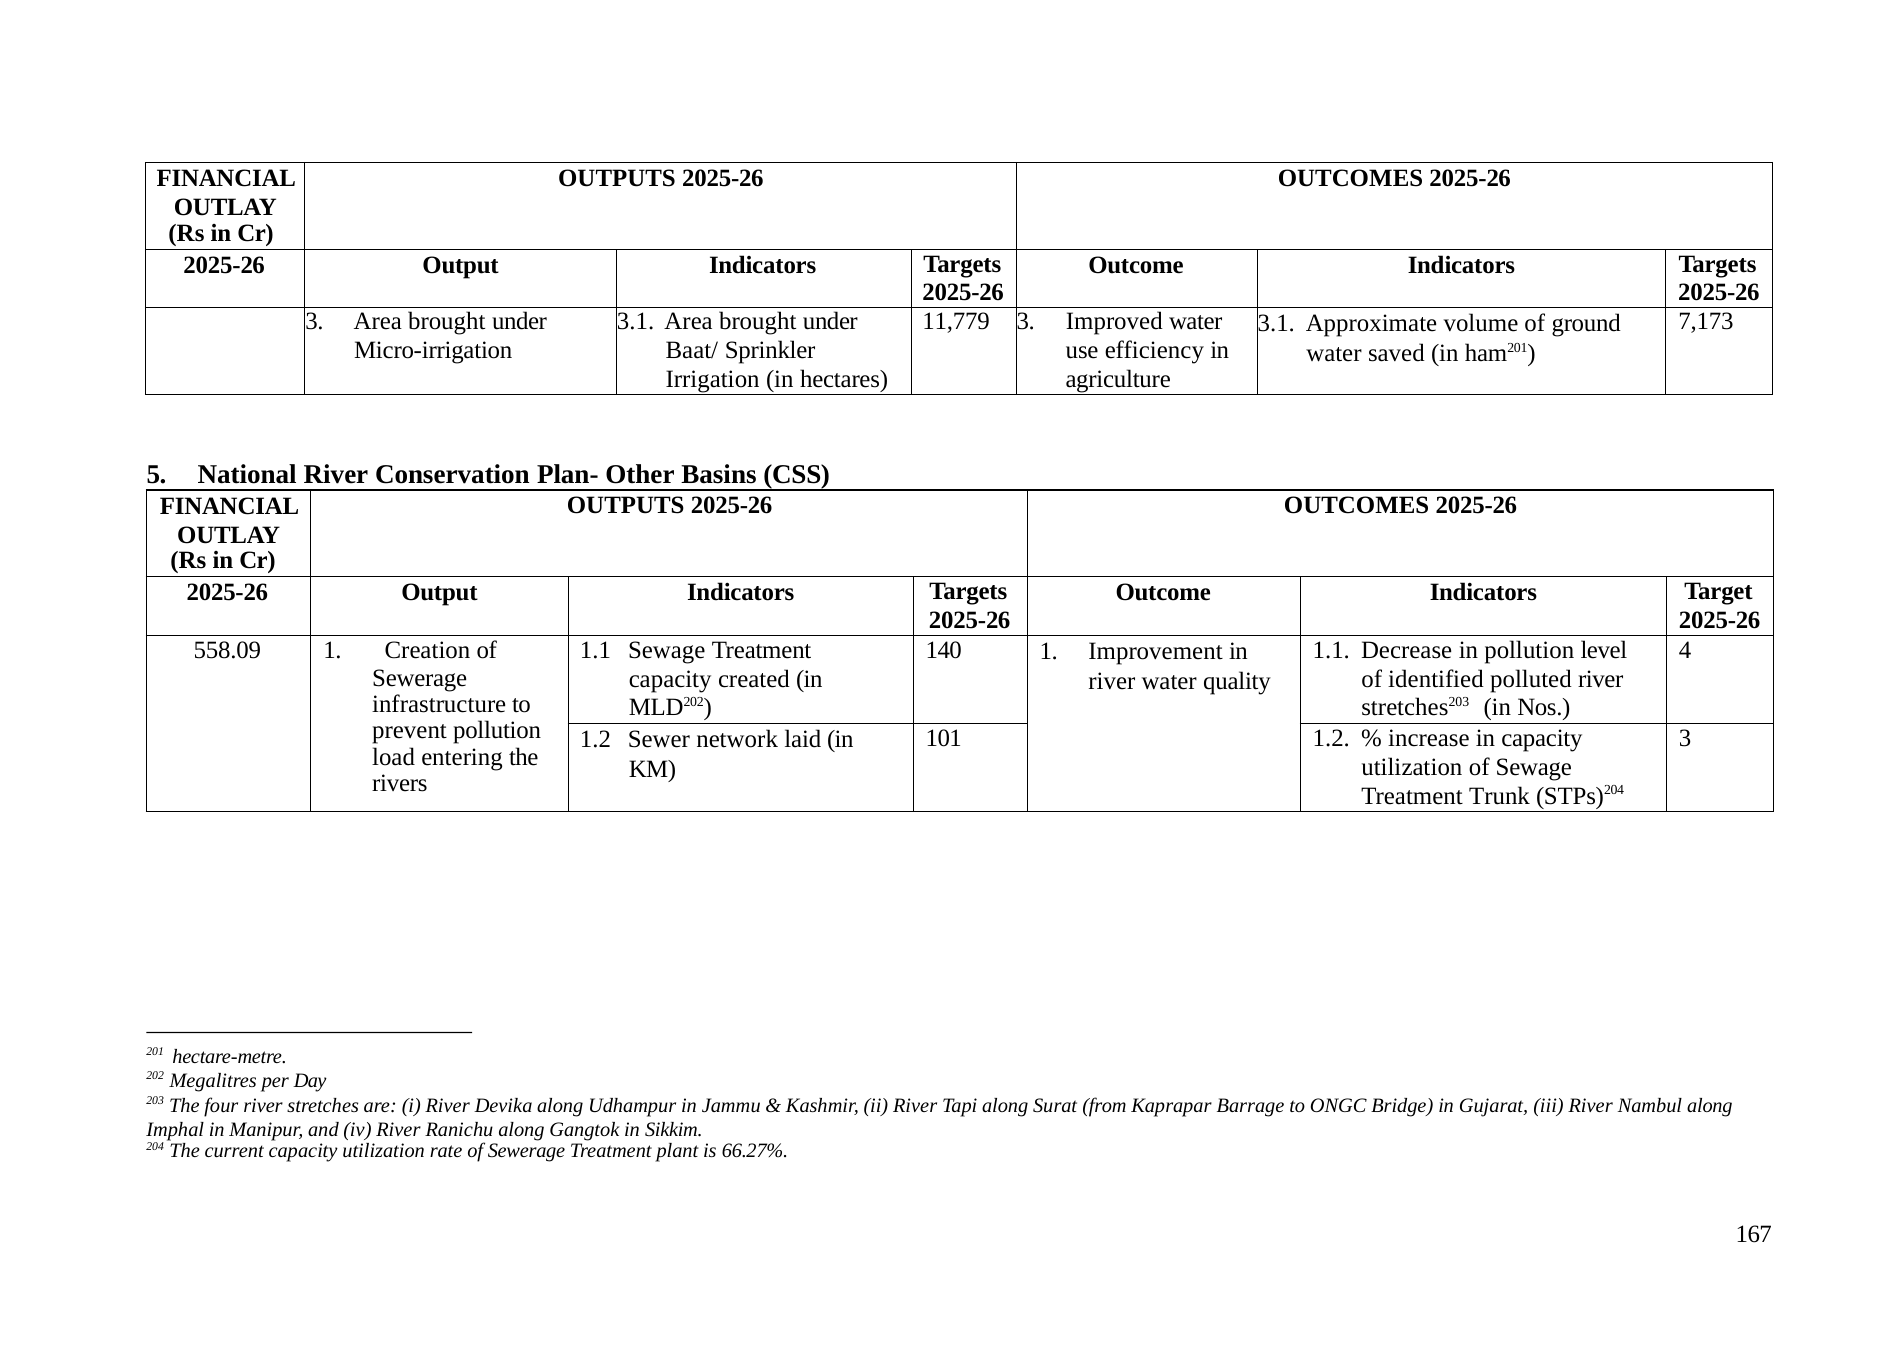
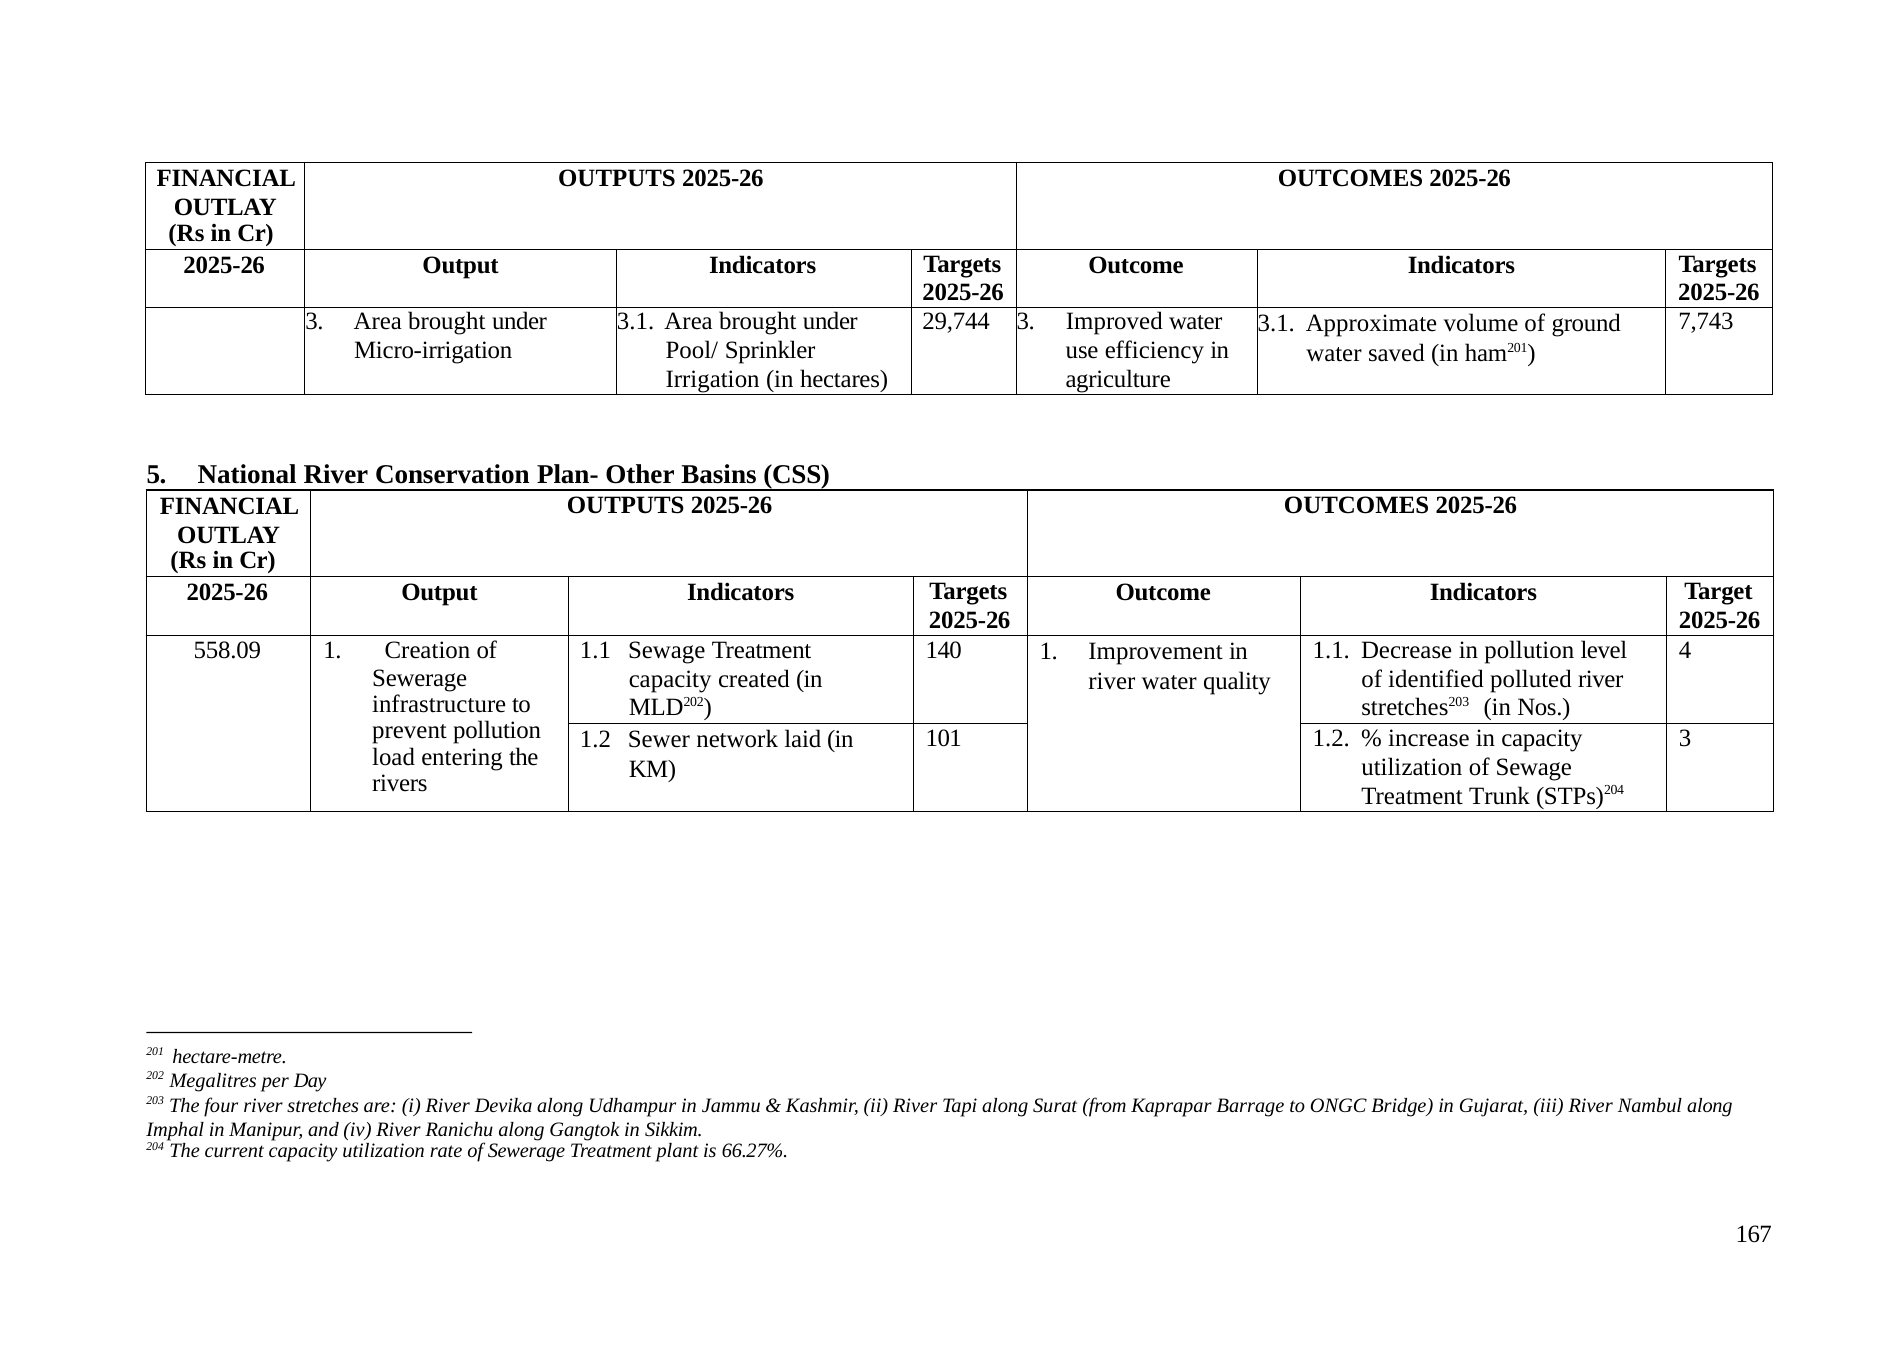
11,779: 11,779 -> 29,744
7,173: 7,173 -> 7,743
Baat/: Baat/ -> Pool/
